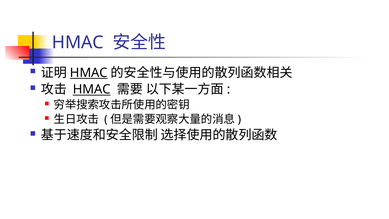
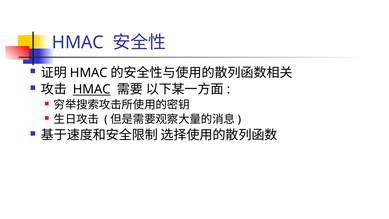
HMAC at (89, 73) underline: present -> none
